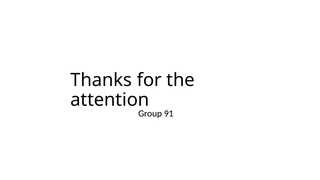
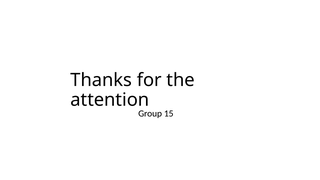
91: 91 -> 15
